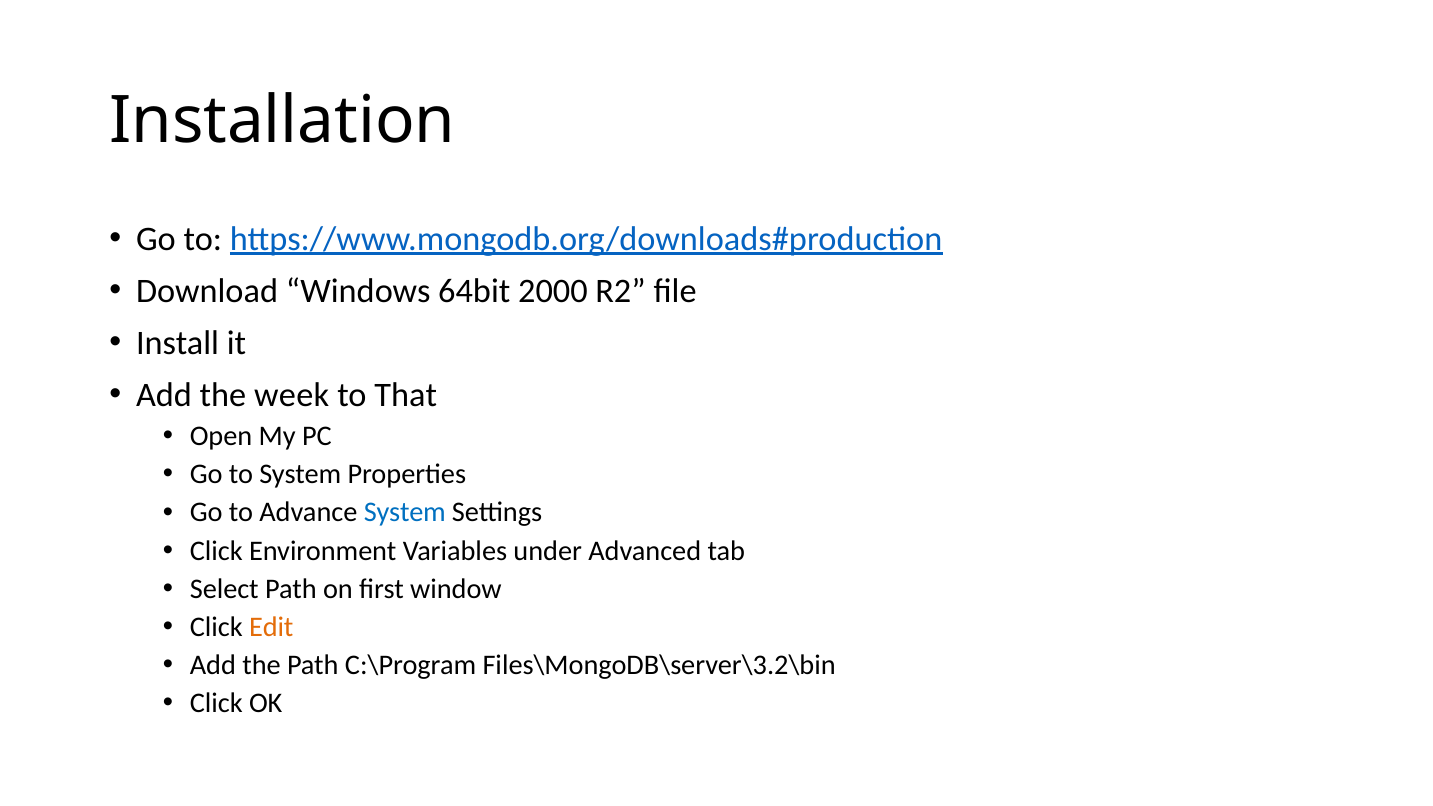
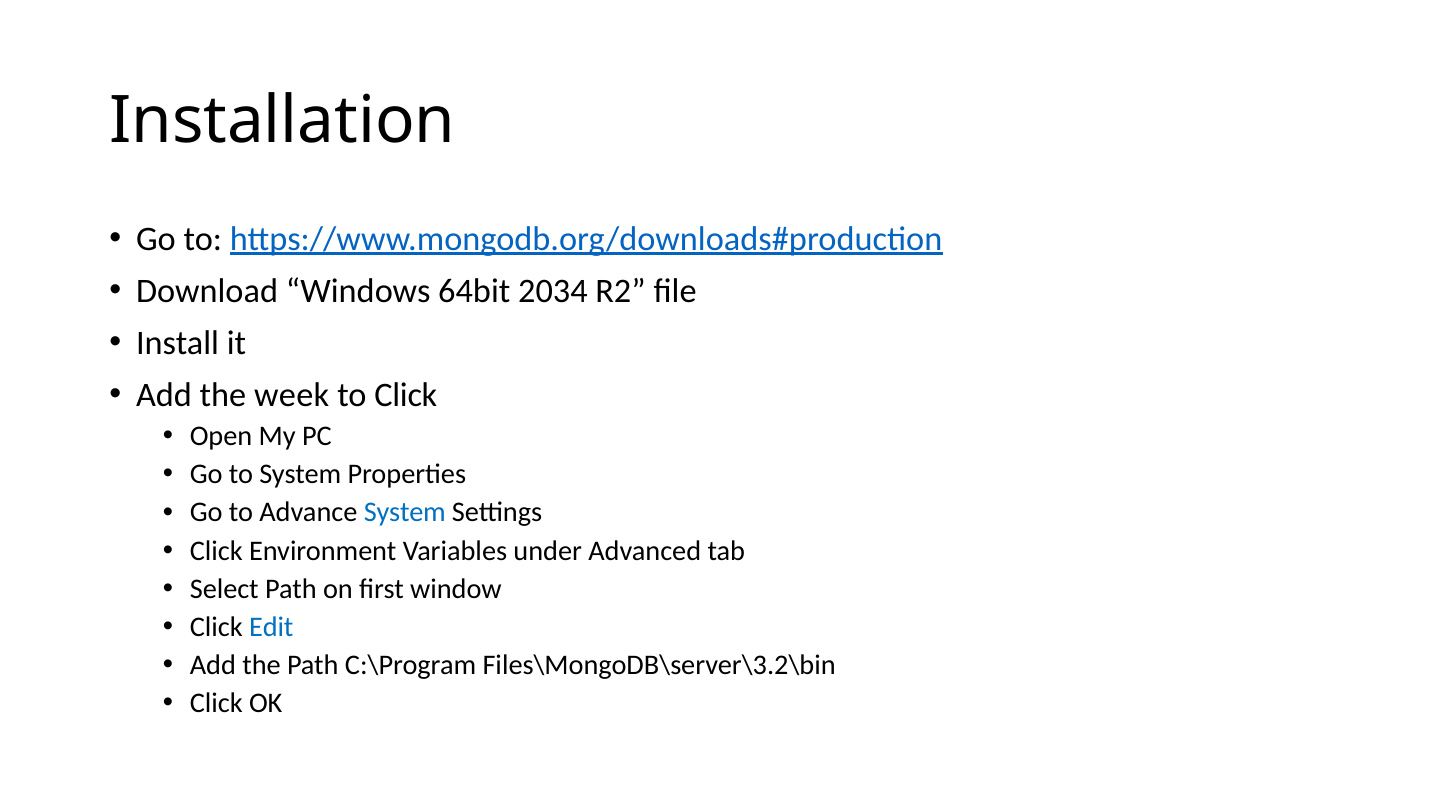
2000: 2000 -> 2034
to That: That -> Click
Edit colour: orange -> blue
